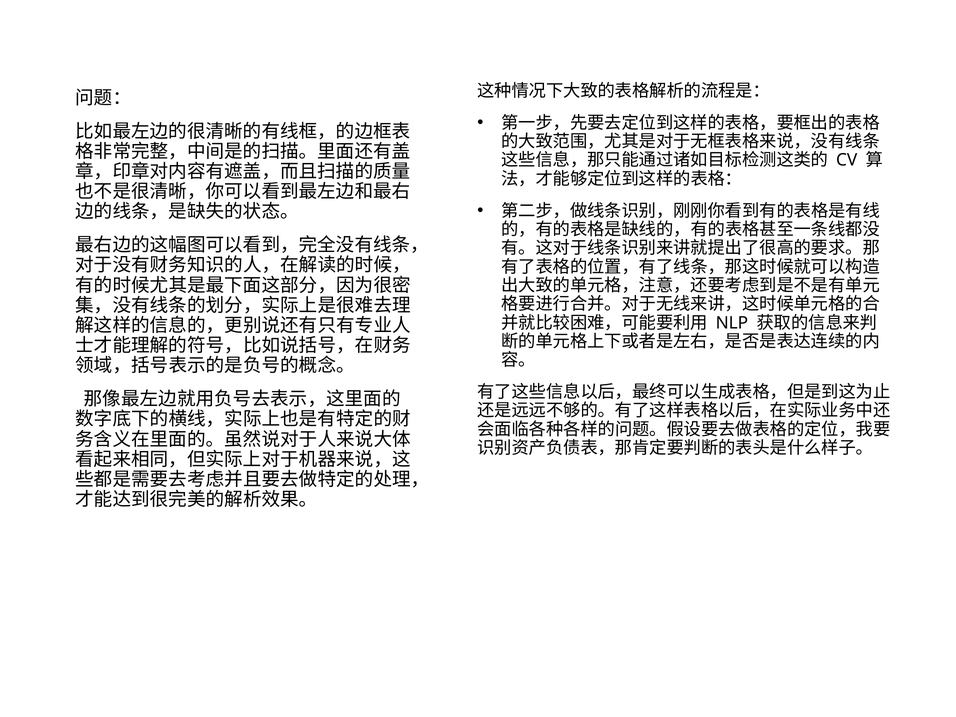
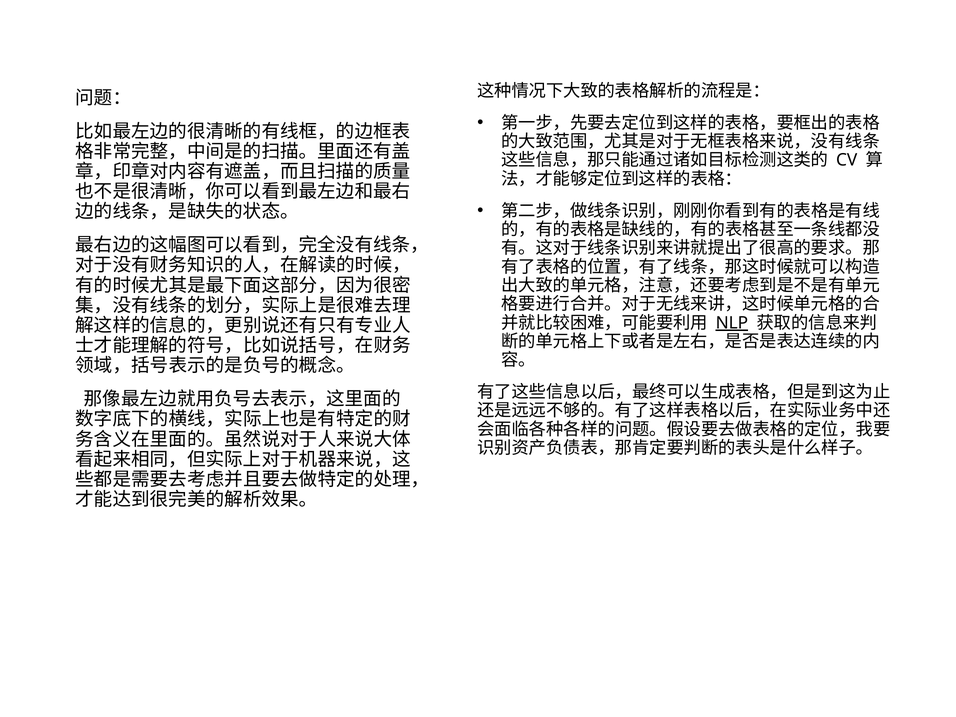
NLP underline: none -> present
